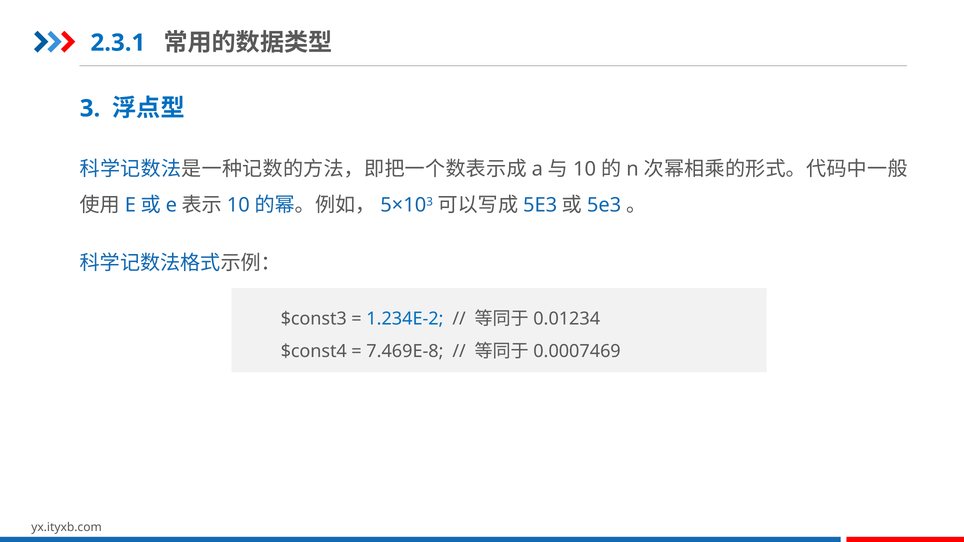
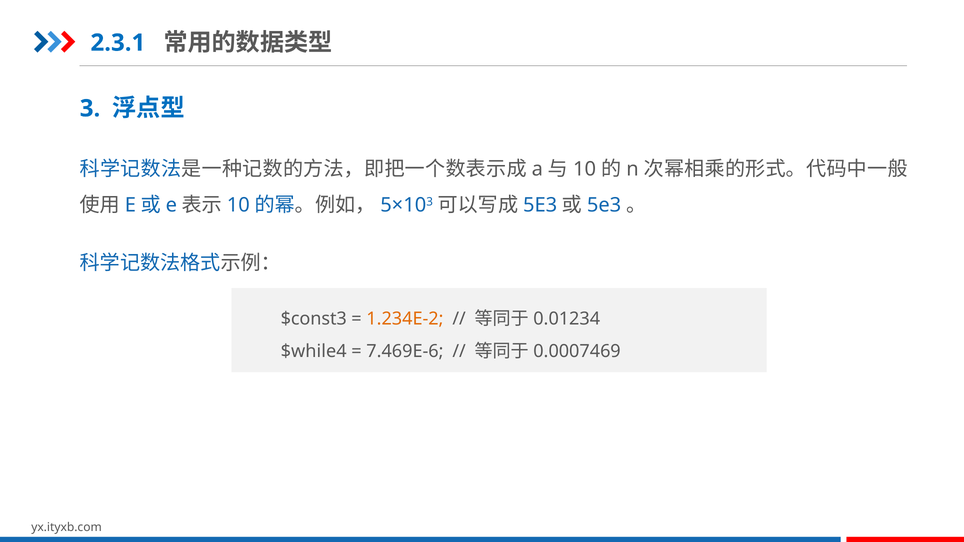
1.234E-2 colour: blue -> orange
$const4: $const4 -> $while4
7.469E-8: 7.469E-8 -> 7.469E-6
